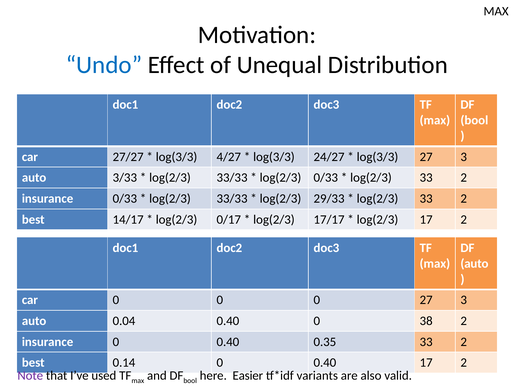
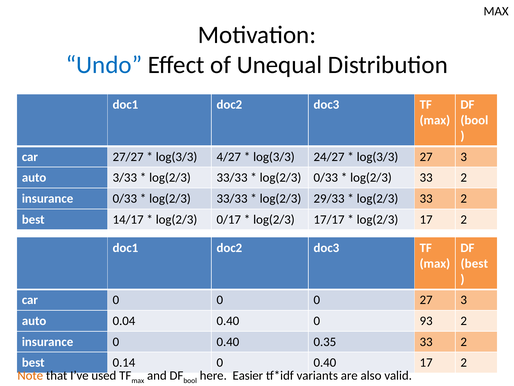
auto at (474, 263): auto -> best
38: 38 -> 93
Note colour: purple -> orange
